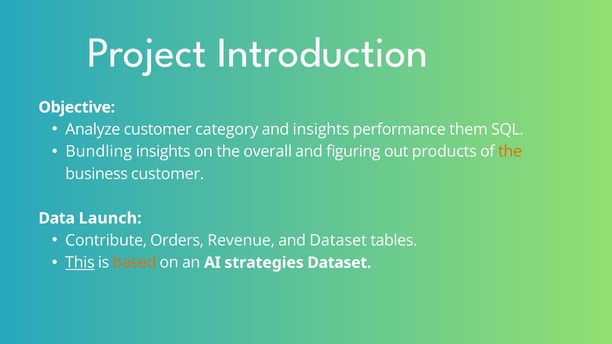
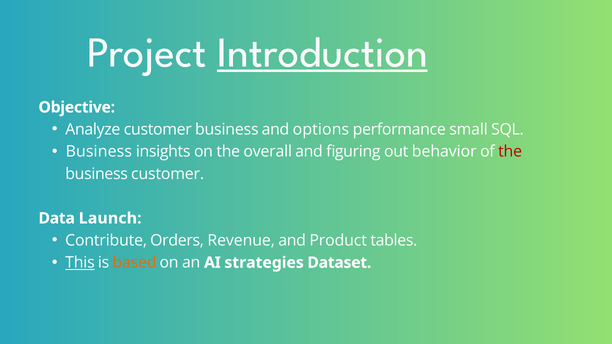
Introduction underline: none -> present
customer category: category -> business
and insights: insights -> options
them: them -> small
Bundling at (99, 152): Bundling -> Business
products: products -> behavior
the at (510, 152) colour: orange -> red
and Dataset: Dataset -> Product
